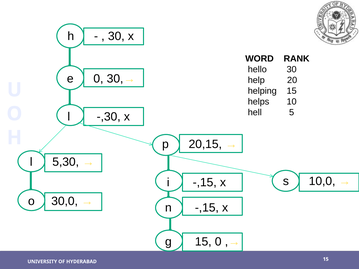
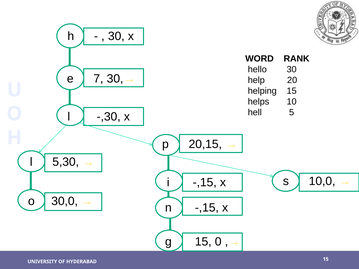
e 0: 0 -> 7
